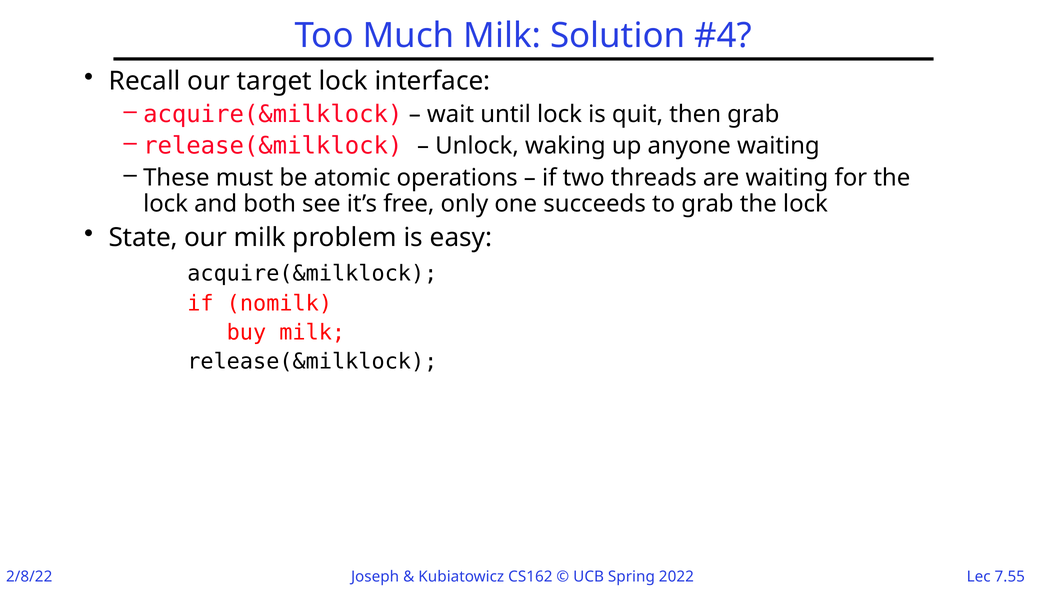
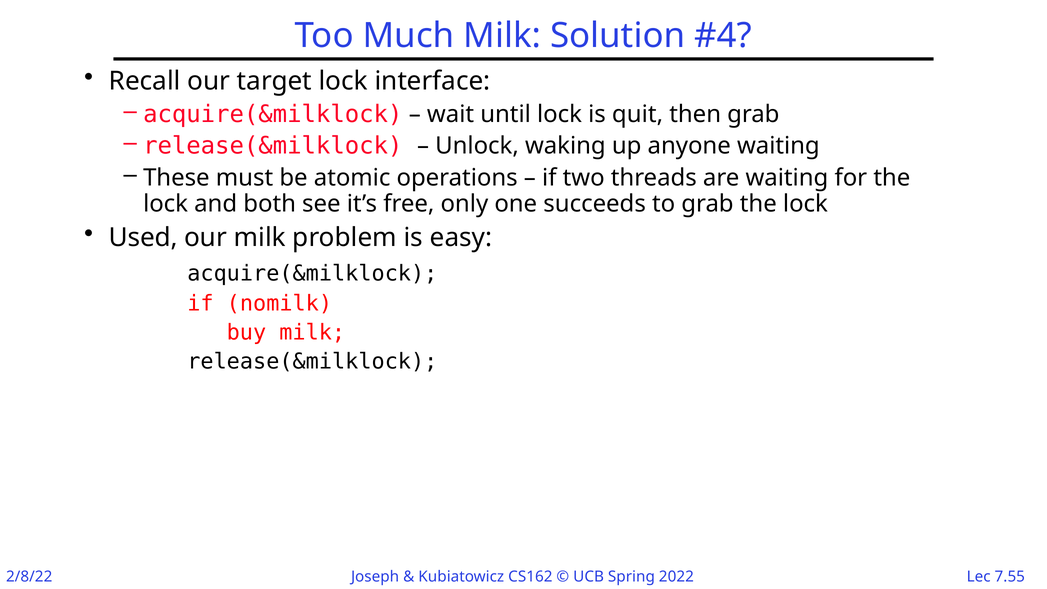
State: State -> Used
